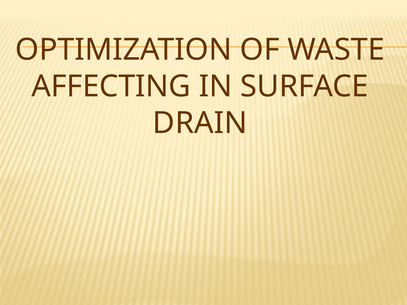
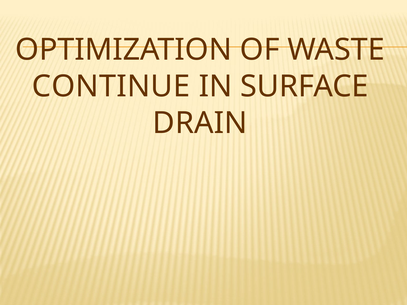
AFFECTING: AFFECTING -> CONTINUE
